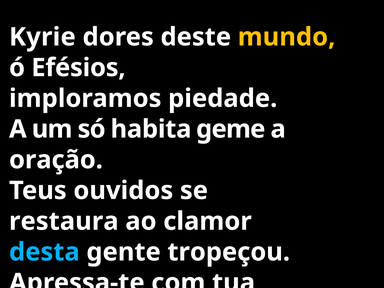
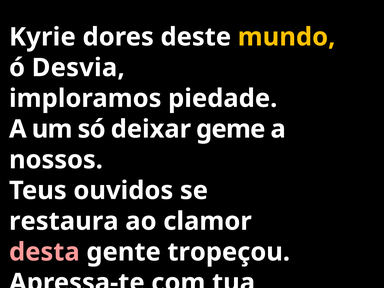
Efésios: Efésios -> Desvia
habita: habita -> deixar
oração: oração -> nossos
desta colour: light blue -> pink
